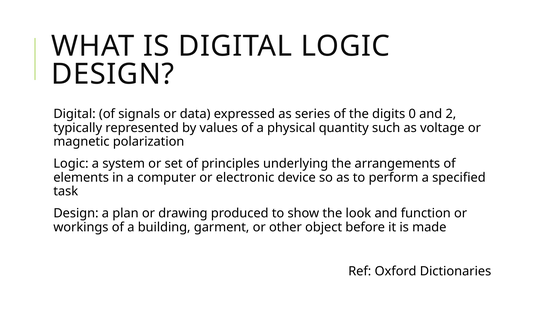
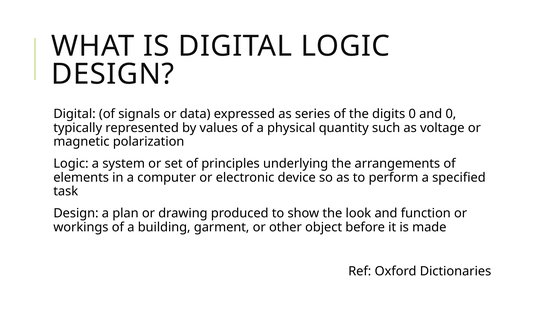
and 2: 2 -> 0
